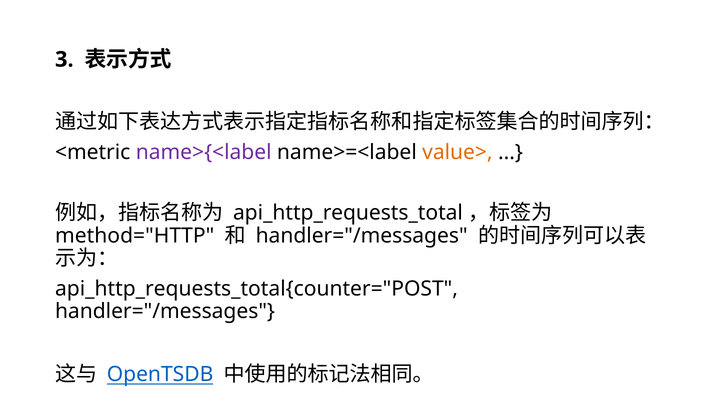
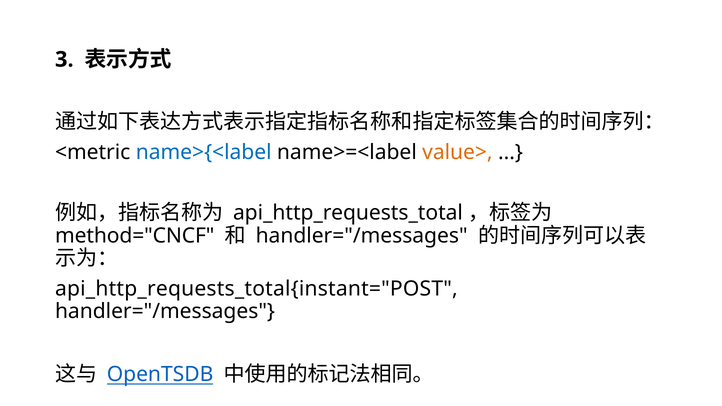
name>{<label colour: purple -> blue
method="HTTP: method="HTTP -> method="CNCF
api_http_requests_total{counter="POST: api_http_requests_total{counter="POST -> api_http_requests_total{instant="POST
